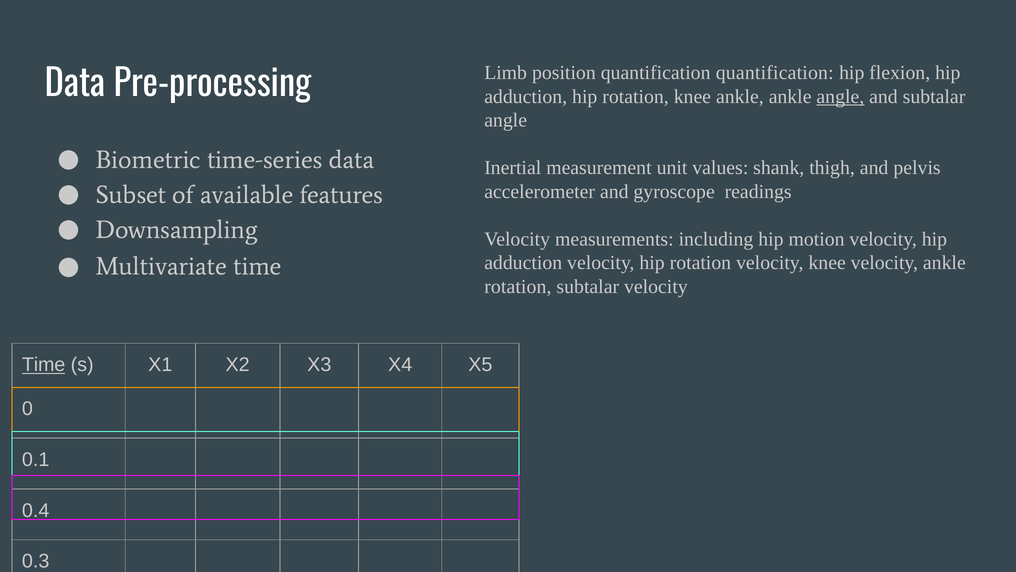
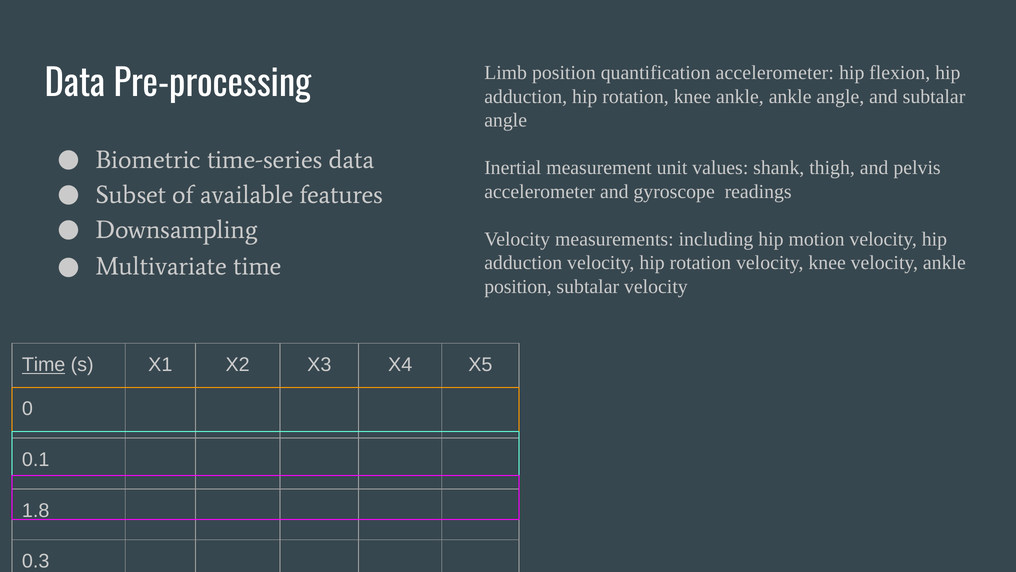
quantification quantification: quantification -> accelerometer
angle at (840, 97) underline: present -> none
rotation at (518, 286): rotation -> position
0.4: 0.4 -> 1.8
